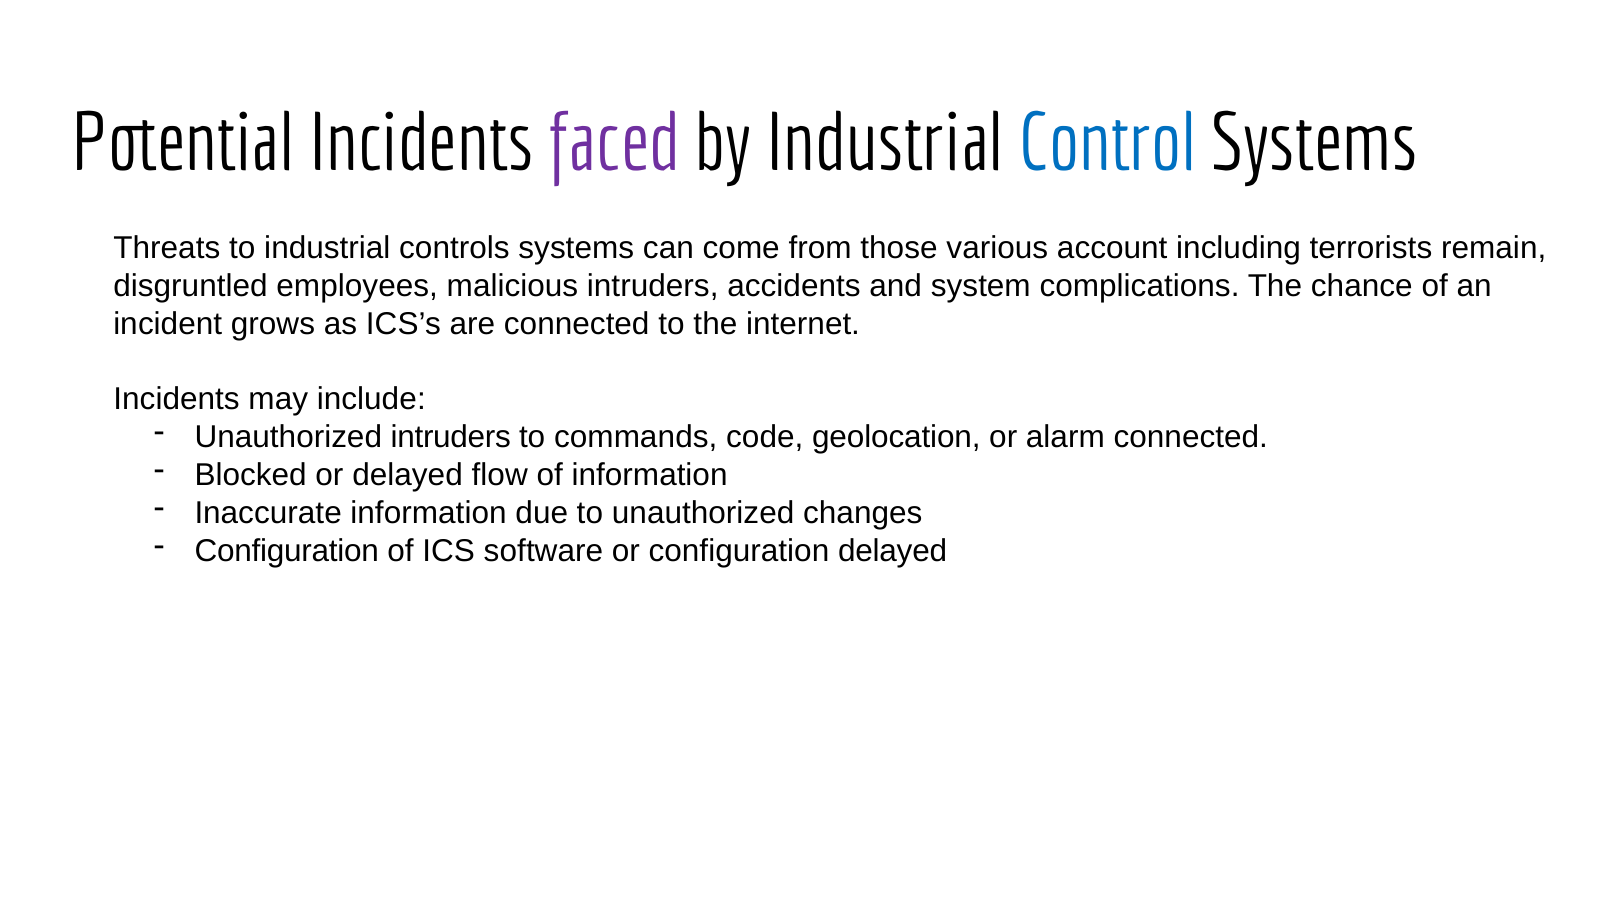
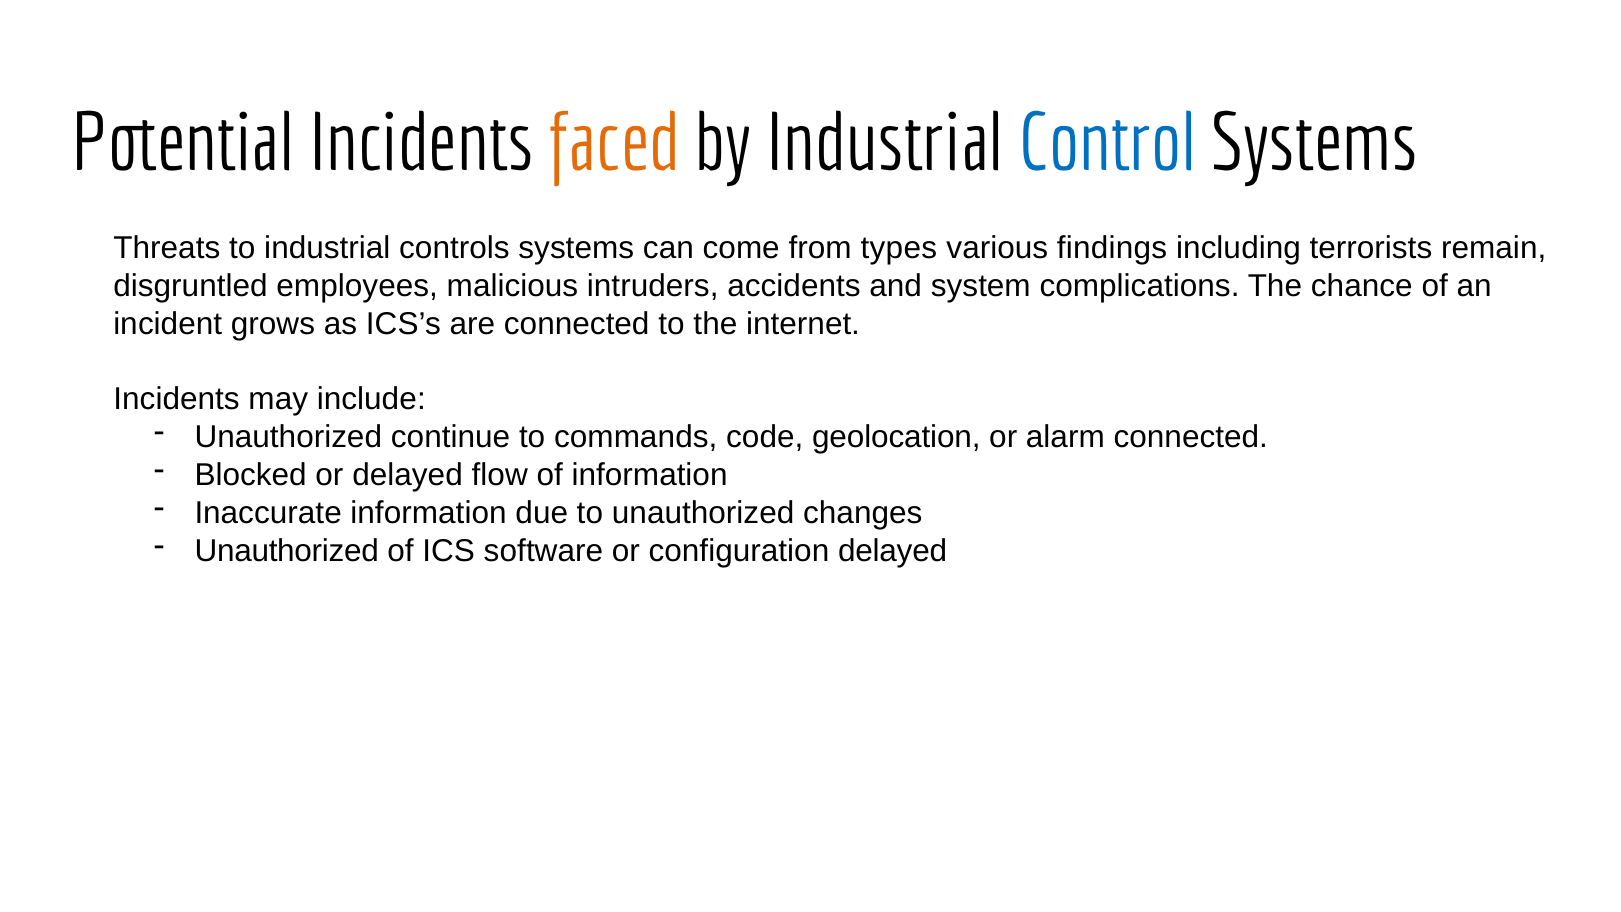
faced colour: purple -> orange
those: those -> types
account: account -> findings
Unauthorized intruders: intruders -> continue
Configuration at (287, 551): Configuration -> Unauthorized
